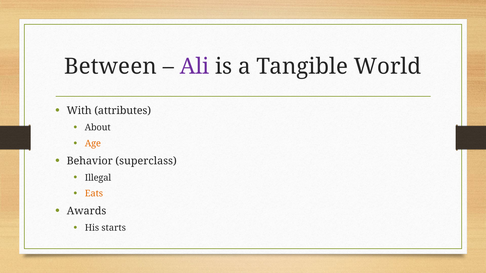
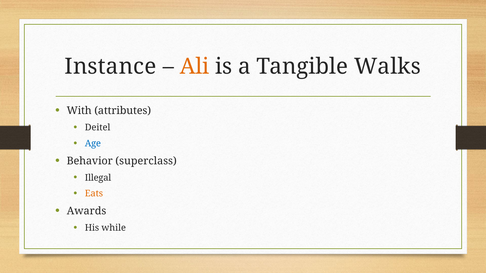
Between: Between -> Instance
Ali colour: purple -> orange
World: World -> Walks
About: About -> Deitel
Age colour: orange -> blue
starts: starts -> while
